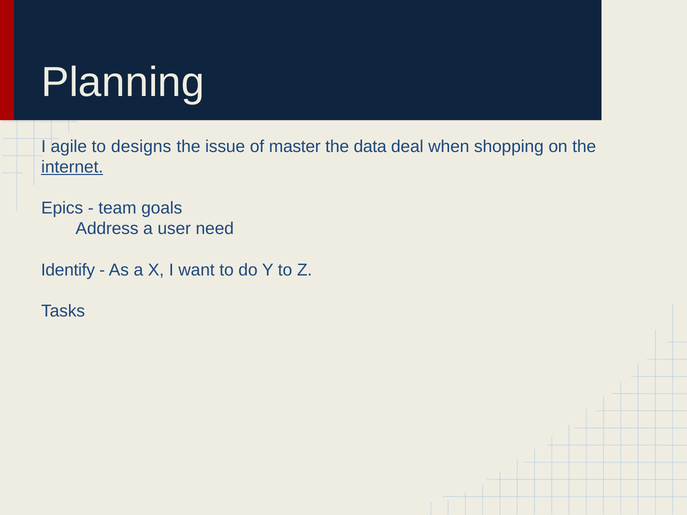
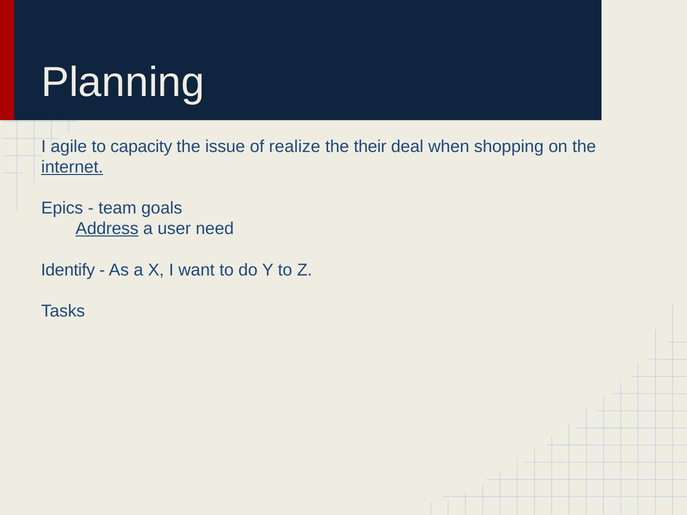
designs: designs -> capacity
master: master -> realize
data: data -> their
Address underline: none -> present
